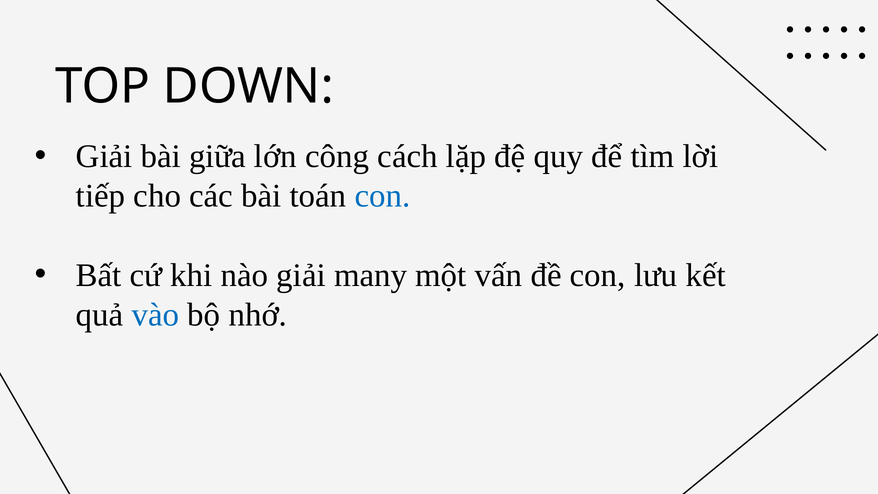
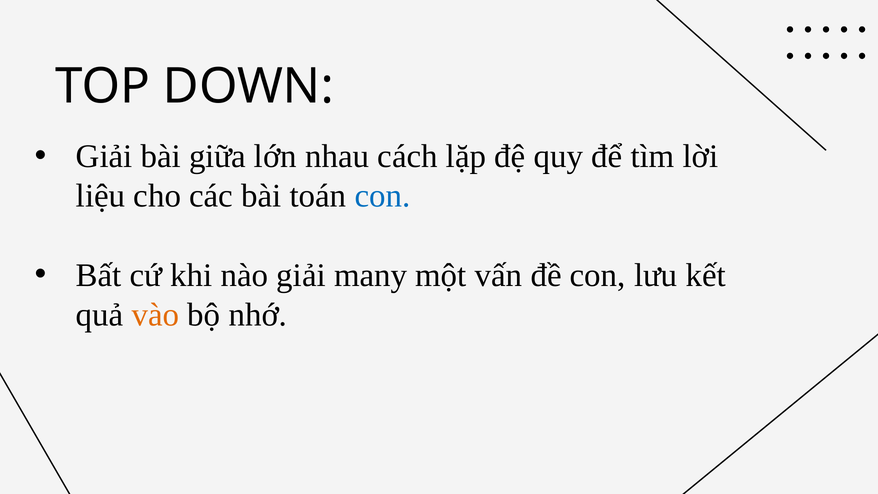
công: công -> nhau
tiếp: tiếp -> liệu
vào colour: blue -> orange
